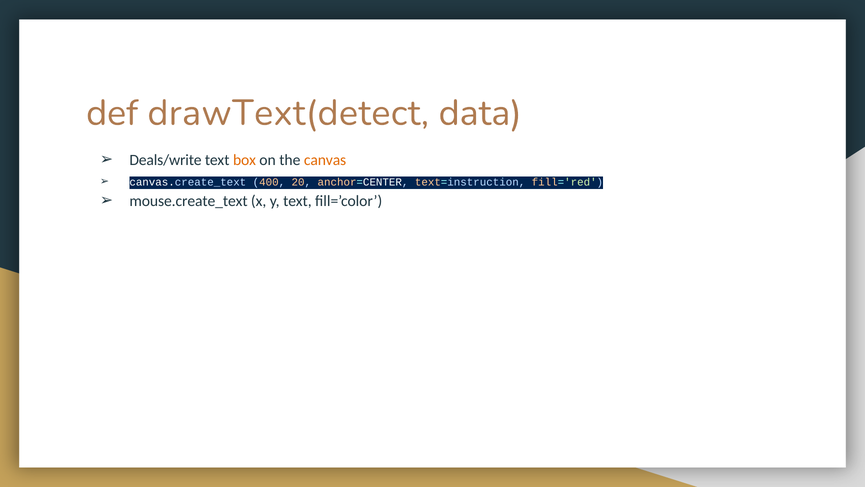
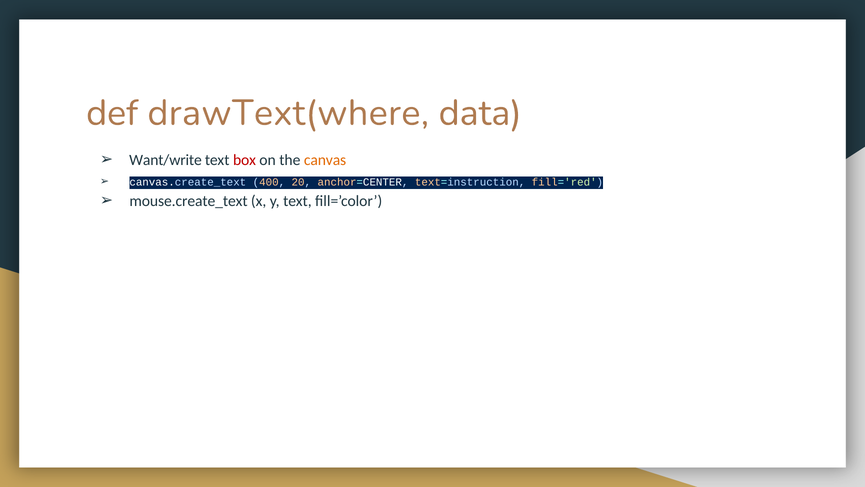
drawText(detect: drawText(detect -> drawText(where
Deals/write: Deals/write -> Want/write
box colour: orange -> red
